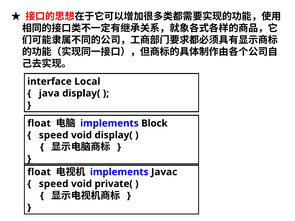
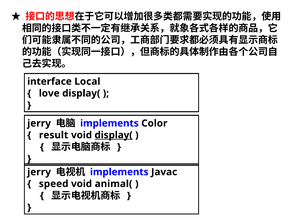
java: java -> love
float at (39, 123): float -> jerry
Block: Block -> Color
speed at (54, 135): speed -> result
display( at (114, 135) underline: none -> present
float at (39, 172): float -> jerry
private(: private( -> animal(
